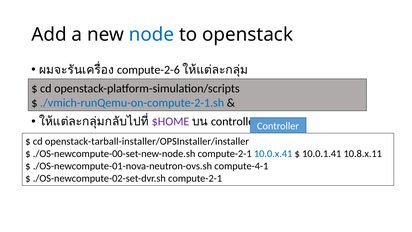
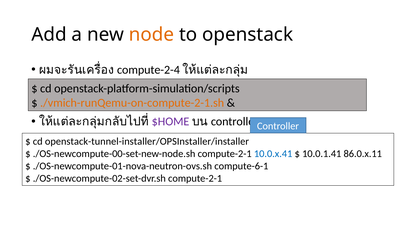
node colour: blue -> orange
compute-2-6: compute-2-6 -> compute-2-4
./vmich-runQemu-on-compute-2-1.sh colour: blue -> orange
openstack-tarball-installer/OPSInstaller/installer: openstack-tarball-installer/OPSInstaller/installer -> openstack-tunnel-installer/OPSInstaller/installer
10.8.x.11: 10.8.x.11 -> 86.0.x.11
compute-4-1: compute-4-1 -> compute-6-1
